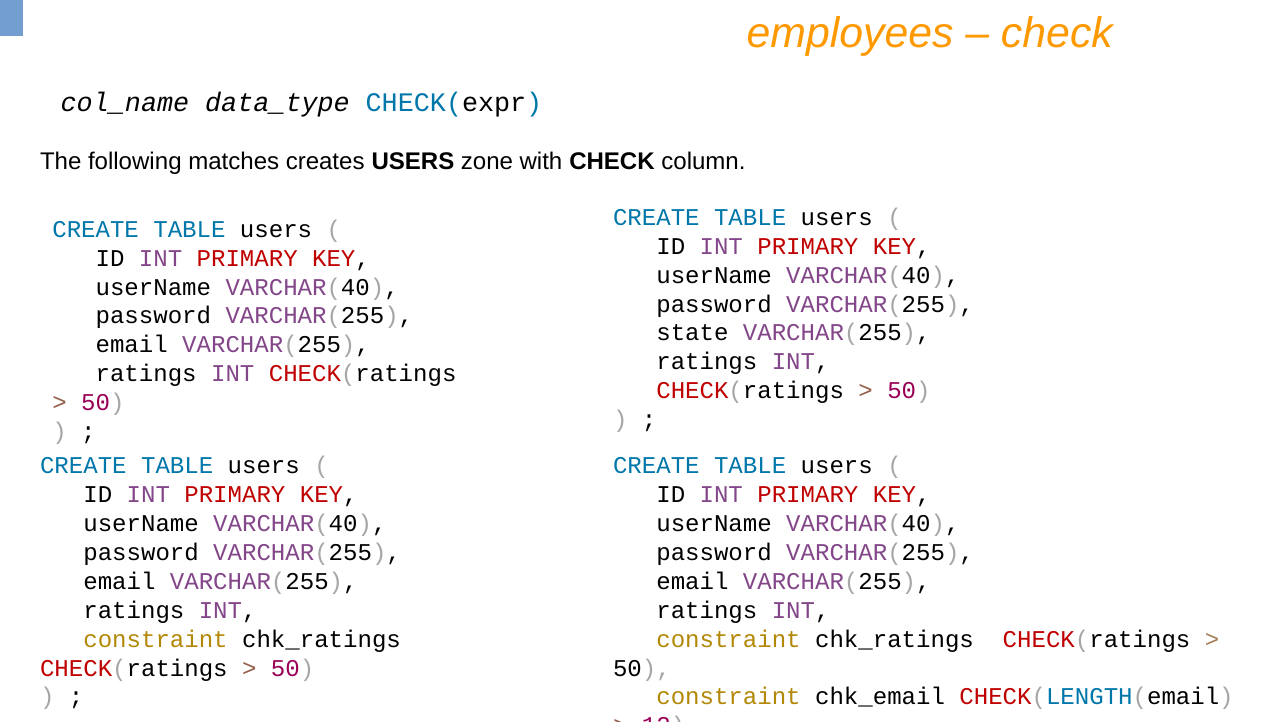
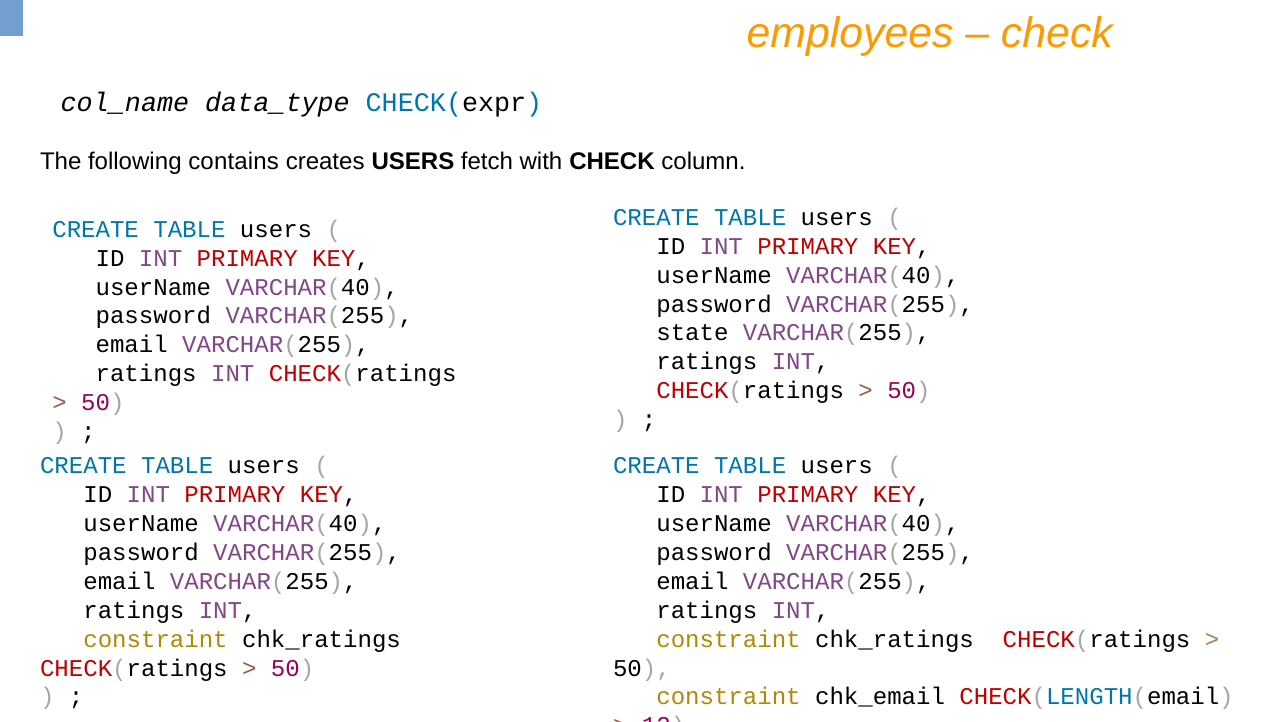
matches: matches -> contains
zone: zone -> fetch
